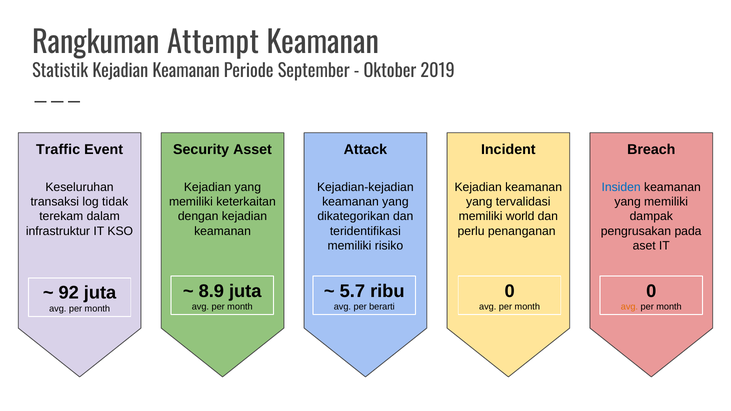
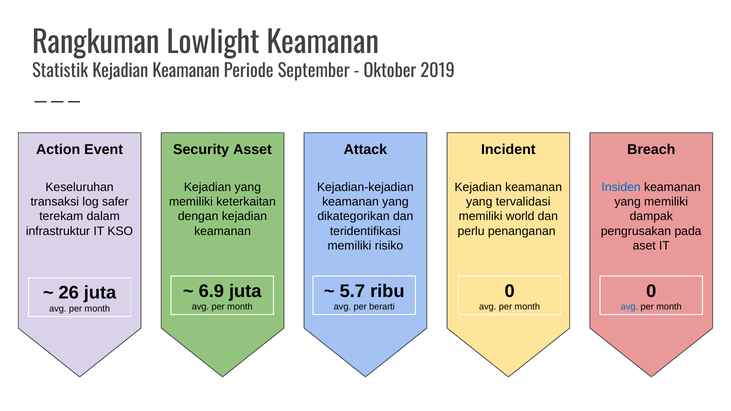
Attempt: Attempt -> Lowlight
Traffic: Traffic -> Action
tidak: tidak -> safer
8.9: 8.9 -> 6.9
92: 92 -> 26
avg at (629, 307) colour: orange -> blue
